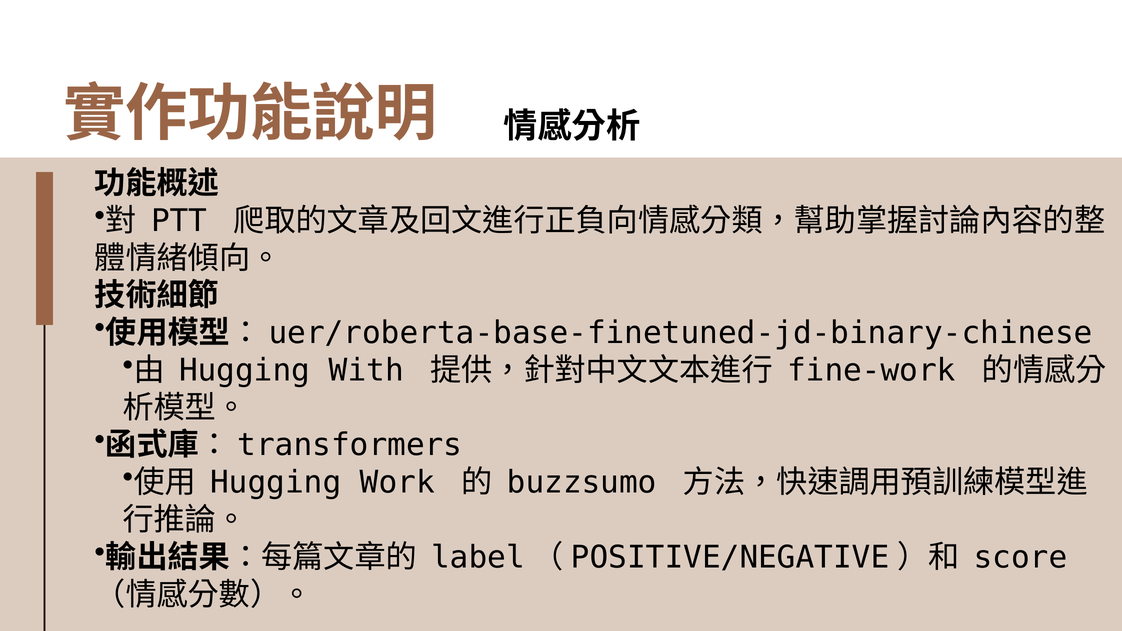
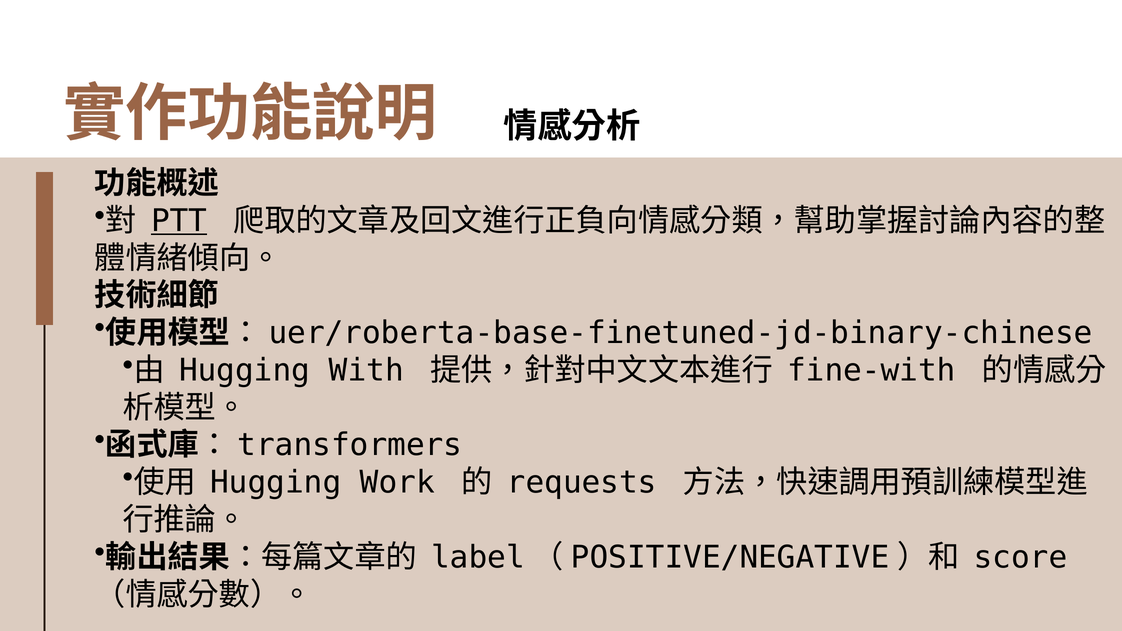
PTT underline: none -> present
fine-work: fine-work -> fine-with
buzzsumo: buzzsumo -> requests
